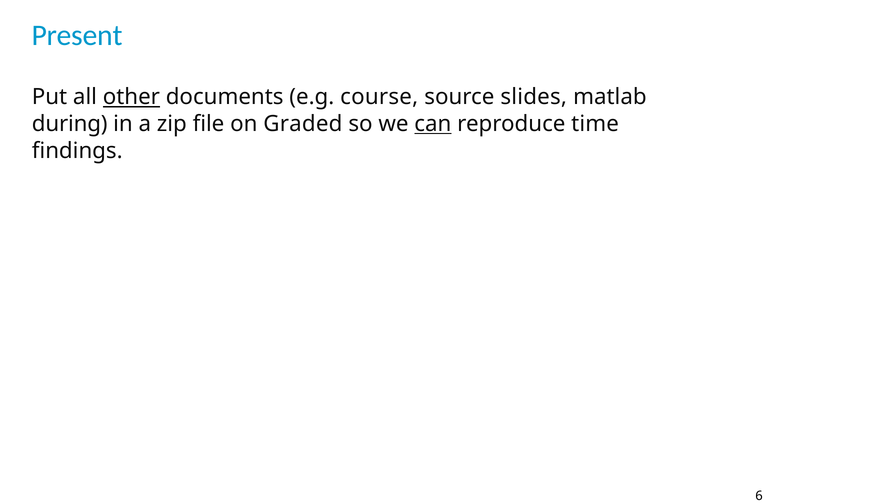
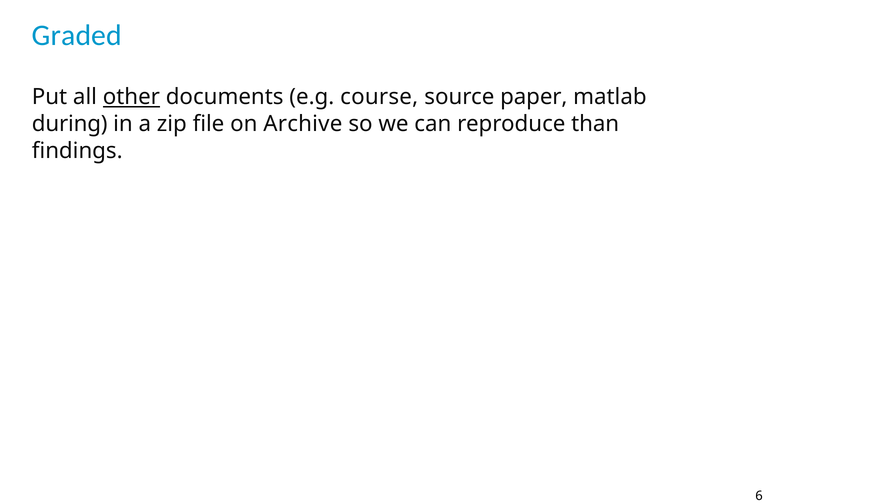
Present: Present -> Graded
slides: slides -> paper
Graded: Graded -> Archive
can underline: present -> none
time: time -> than
